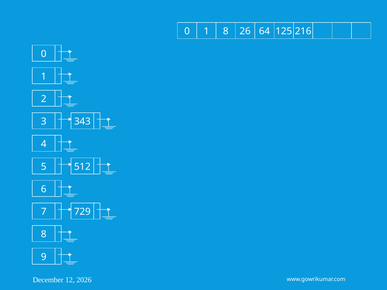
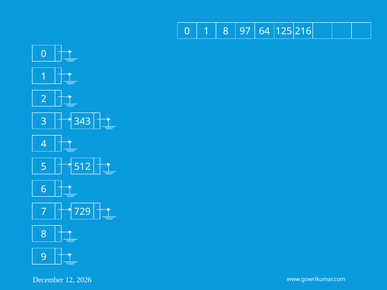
26: 26 -> 97
